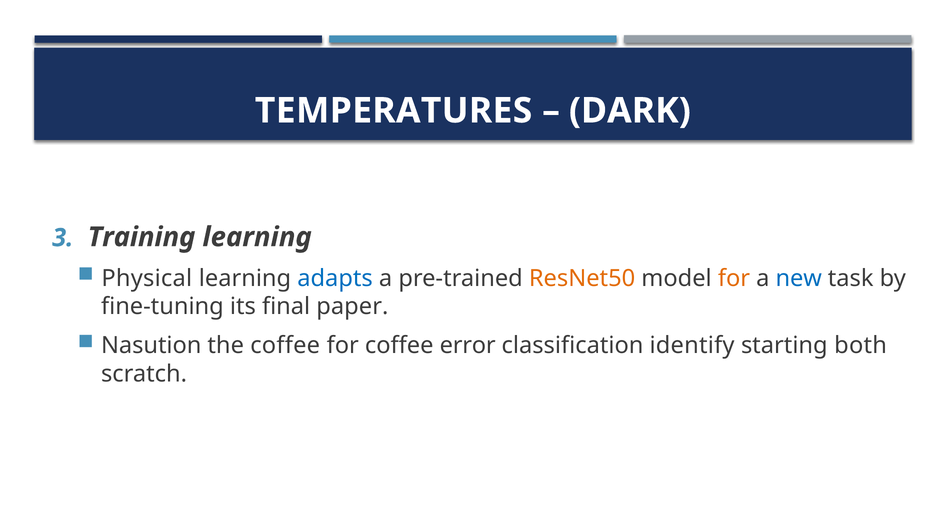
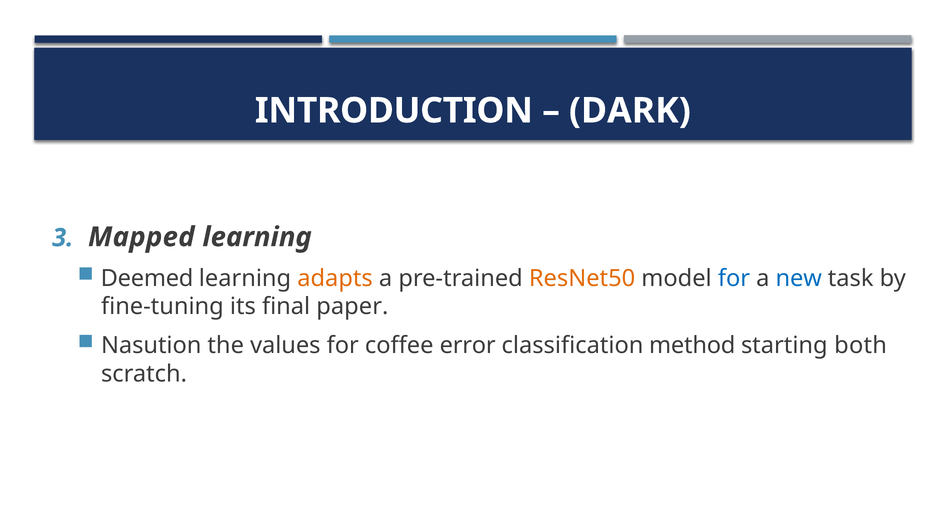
TEMPERATURES: TEMPERATURES -> INTRODUCTION
Training: Training -> Mapped
Physical: Physical -> Deemed
adapts colour: blue -> orange
for at (734, 278) colour: orange -> blue
the coffee: coffee -> values
identify: identify -> method
